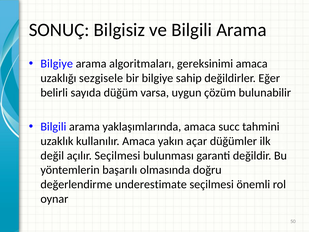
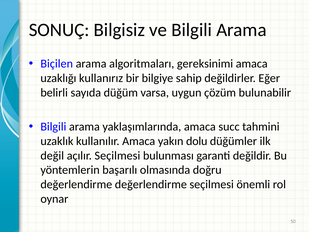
Bilgiye at (57, 64): Bilgiye -> Biçilen
sezgisele: sezgisele -> kullanırız
açar: açar -> dolu
değerlendirme underestimate: underestimate -> değerlendirme
